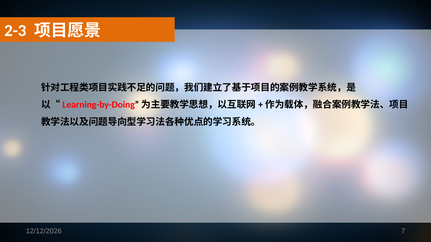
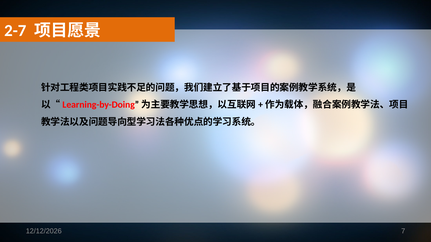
2-3: 2-3 -> 2-7
